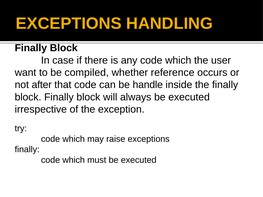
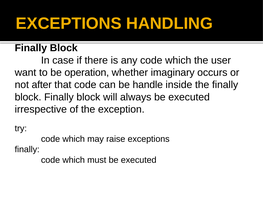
compiled: compiled -> operation
reference: reference -> imaginary
